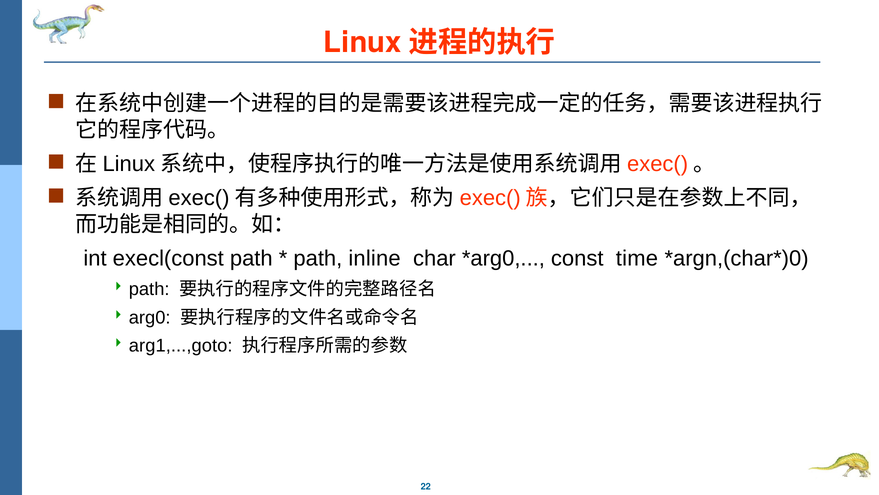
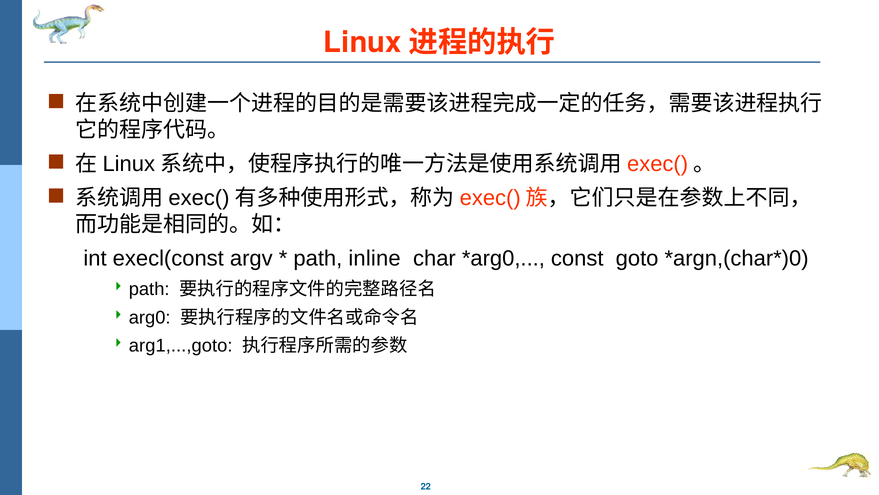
execl(const path: path -> argv
time: time -> goto
